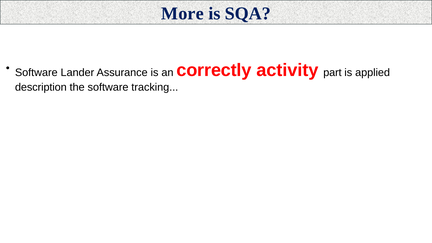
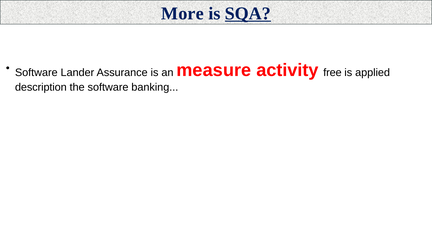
SQA underline: none -> present
correctly: correctly -> measure
part: part -> free
tracking: tracking -> banking
